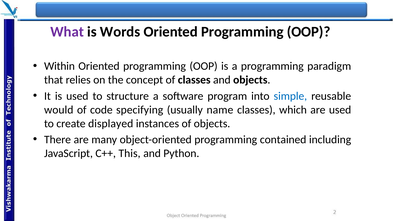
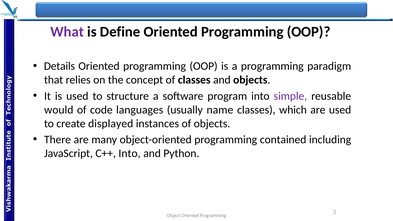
Words: Words -> Define
Within: Within -> Details
simple colour: blue -> purple
specifying: specifying -> languages
C++ This: This -> Into
